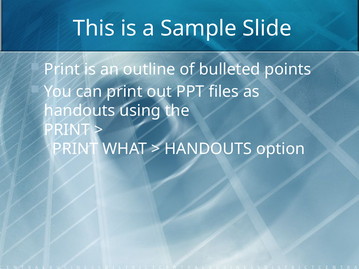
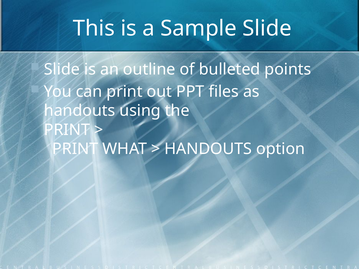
Print at (62, 69): Print -> Slide
